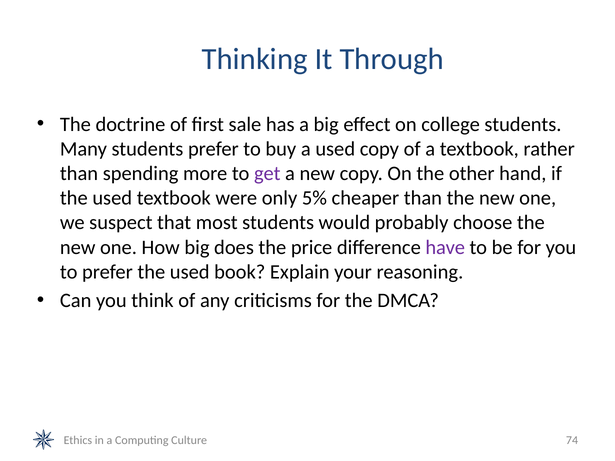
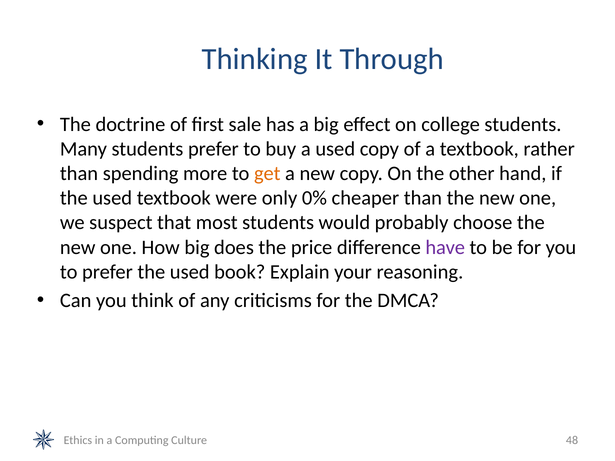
get colour: purple -> orange
5%: 5% -> 0%
74: 74 -> 48
